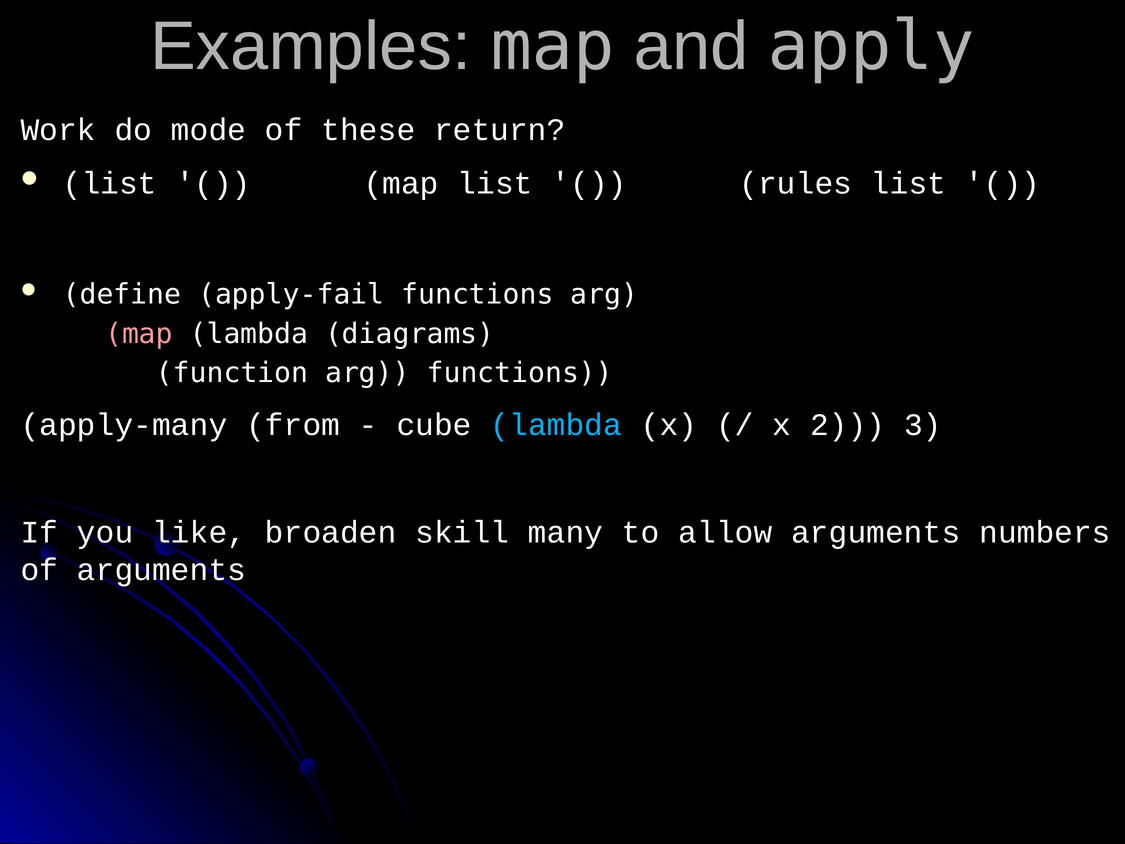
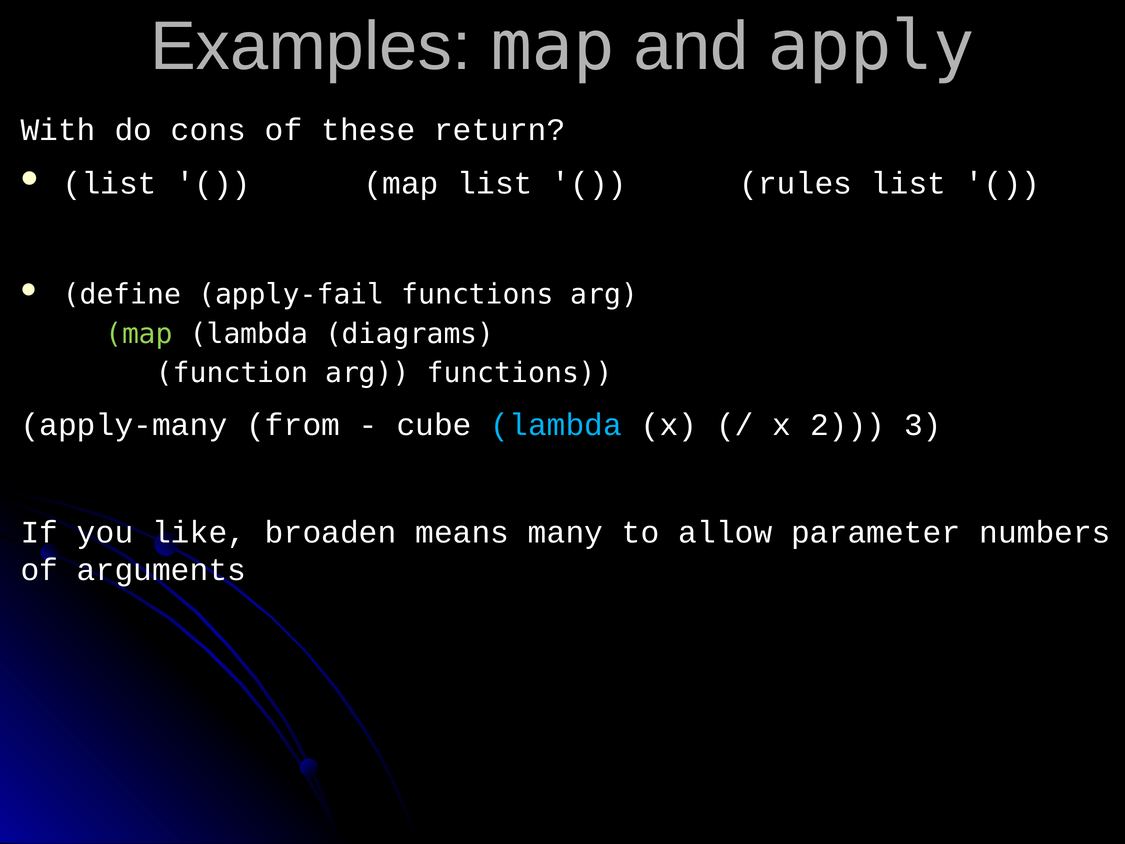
Work: Work -> With
mode: mode -> cons
map at (139, 334) colour: pink -> light green
skill: skill -> means
allow arguments: arguments -> parameter
